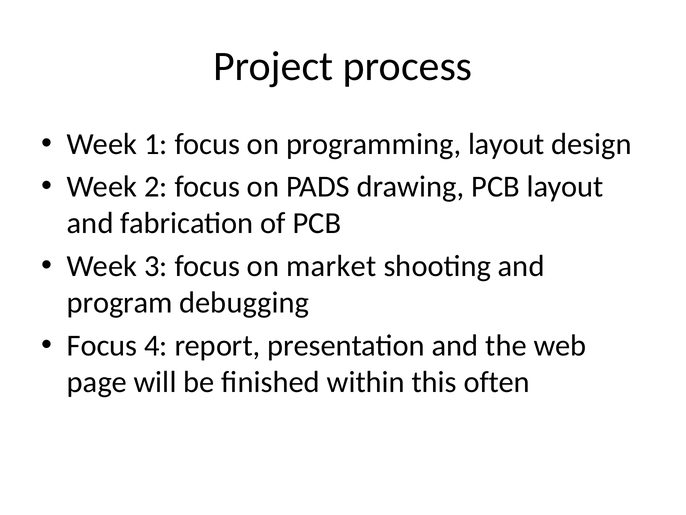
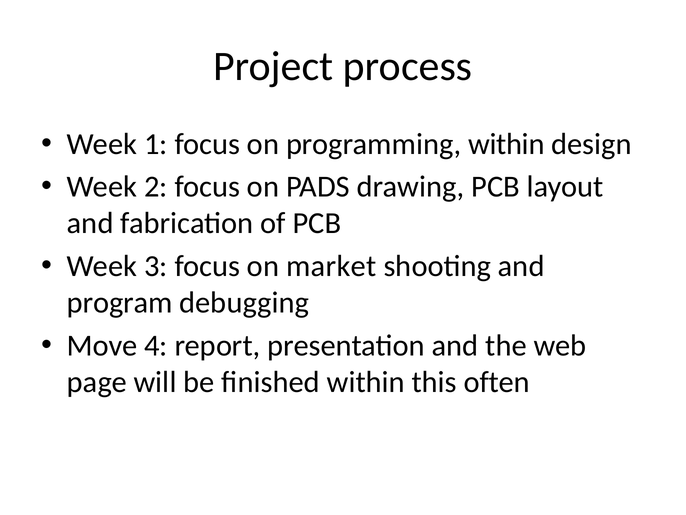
programming layout: layout -> within
Focus at (102, 345): Focus -> Move
